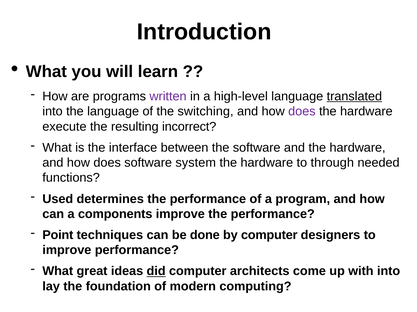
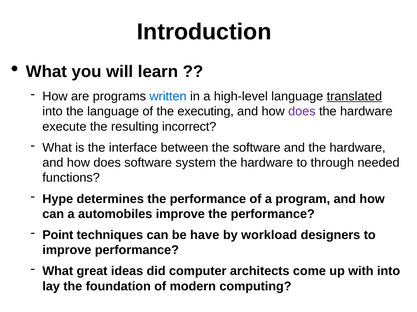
written colour: purple -> blue
switching: switching -> executing
Used: Used -> Hype
components: components -> automobiles
done: done -> have
by computer: computer -> workload
did underline: present -> none
